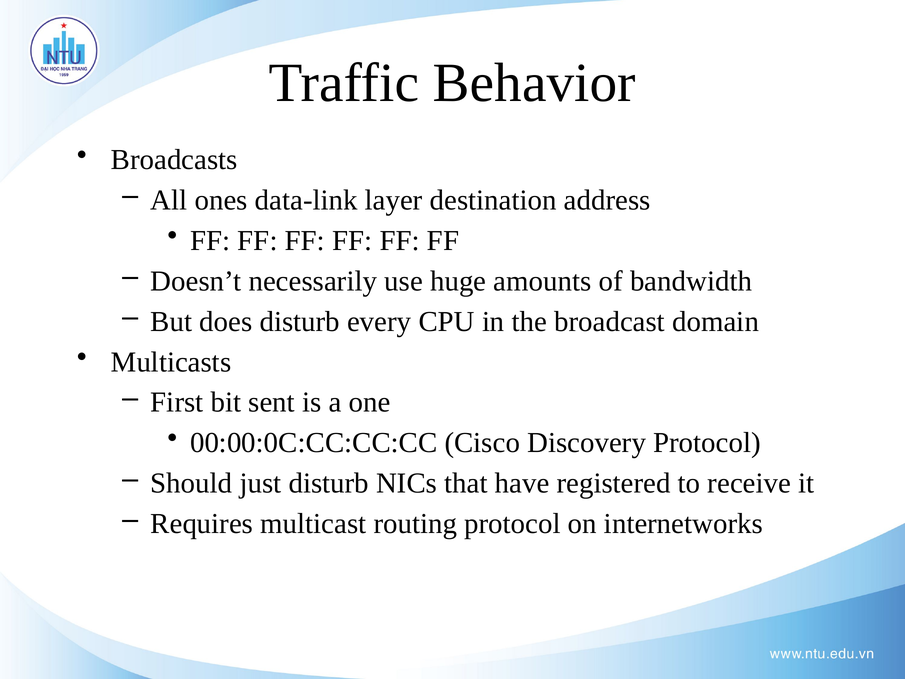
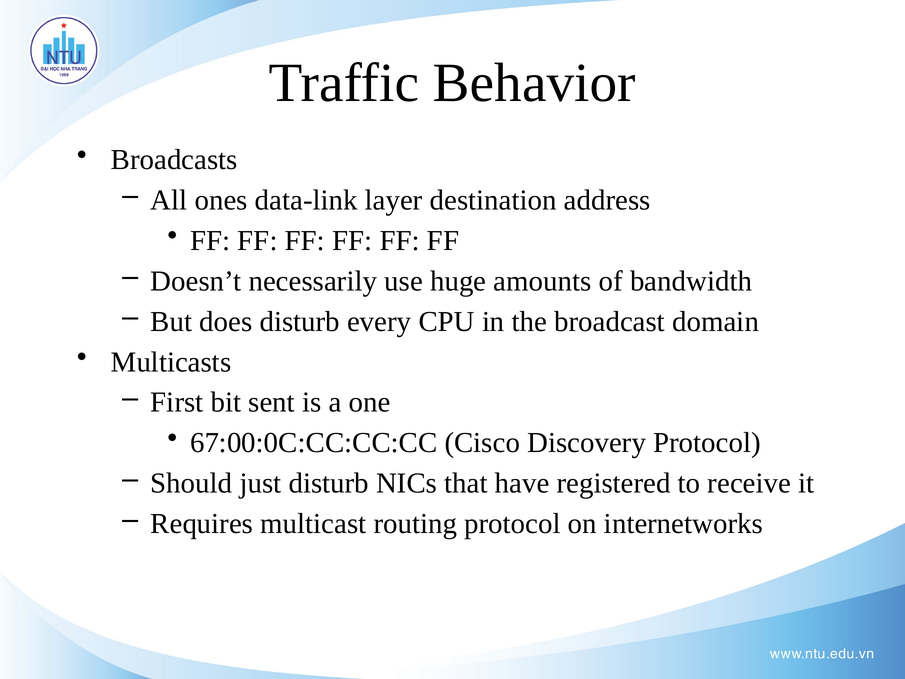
00:00:0C:CC:CC:CC: 00:00:0C:CC:CC:CC -> 67:00:0C:CC:CC:CC
